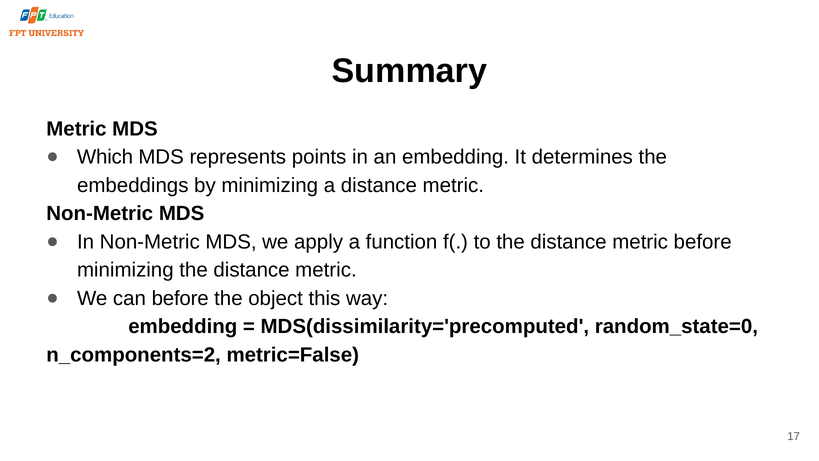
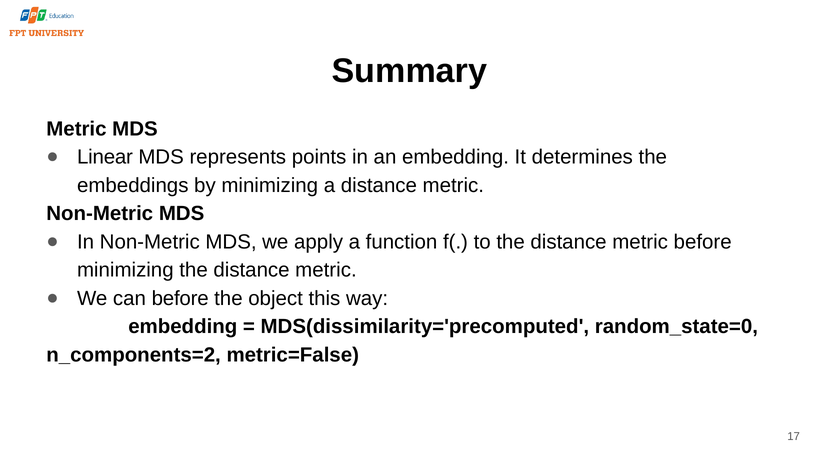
Which: Which -> Linear
